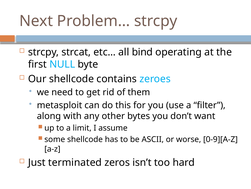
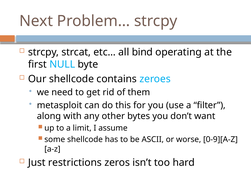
terminated: terminated -> restrictions
